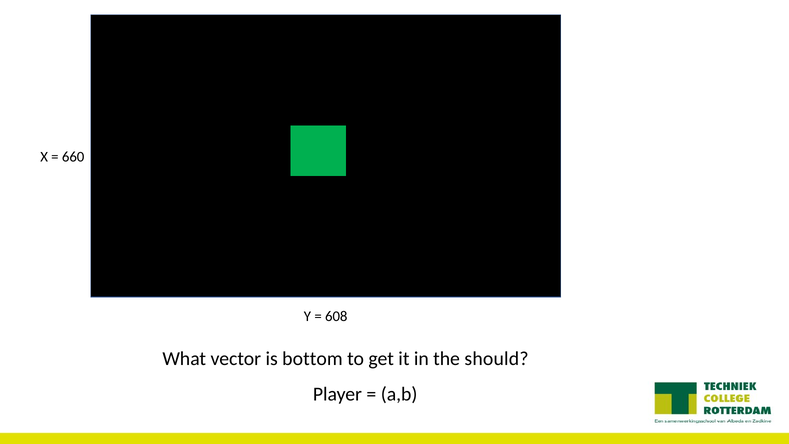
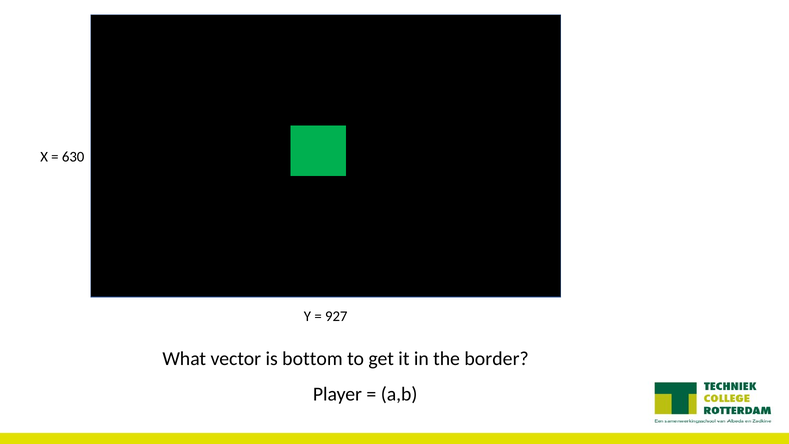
660: 660 -> 630
608: 608 -> 927
should: should -> border
